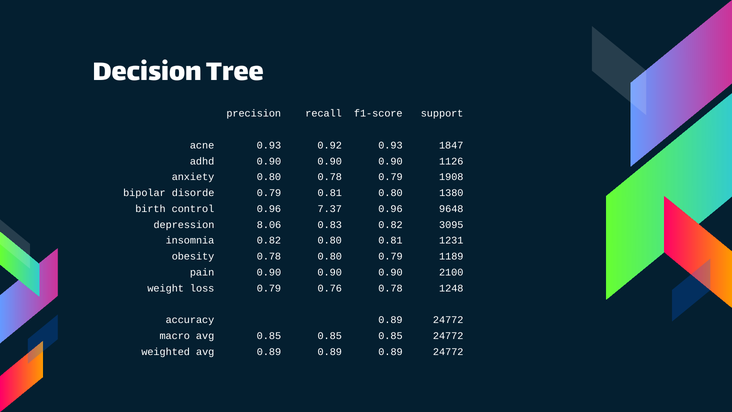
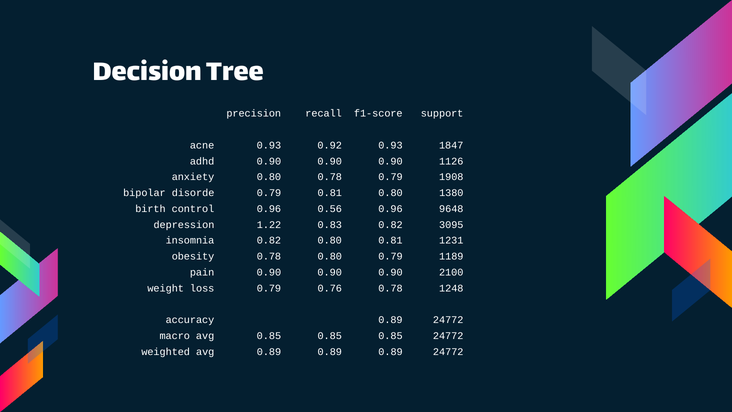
7.37: 7.37 -> 0.56
8.06: 8.06 -> 1.22
